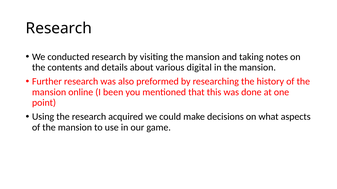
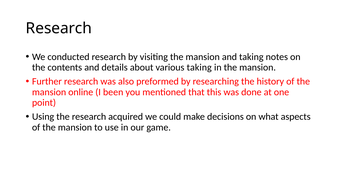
various digital: digital -> taking
